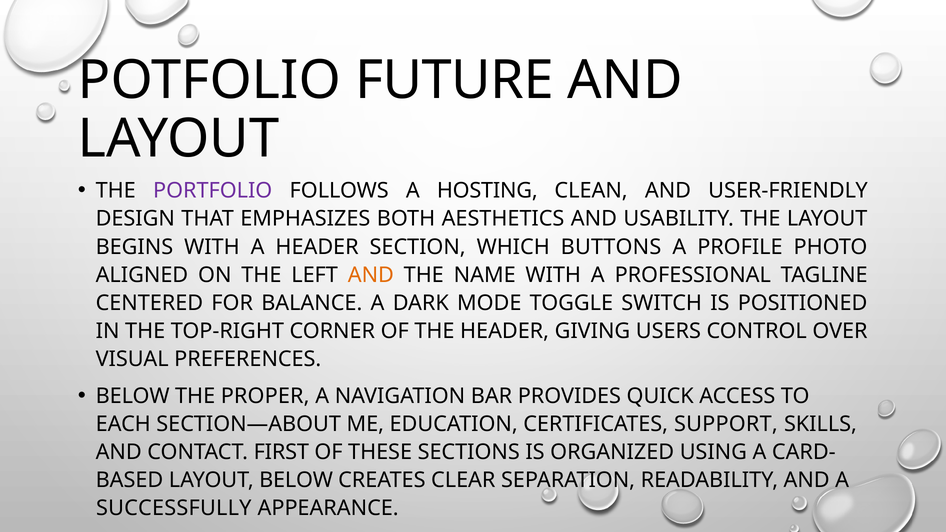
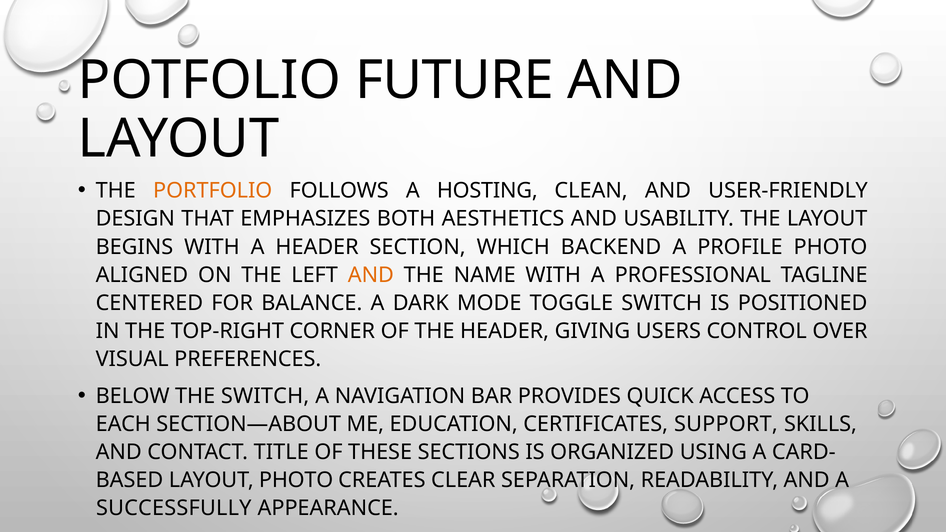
PORTFOLIO colour: purple -> orange
BUTTONS: BUTTONS -> BACKEND
THE PROPER: PROPER -> SWITCH
FIRST: FIRST -> TITLE
LAYOUT BELOW: BELOW -> PHOTO
